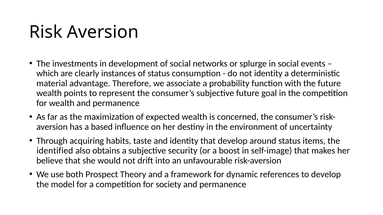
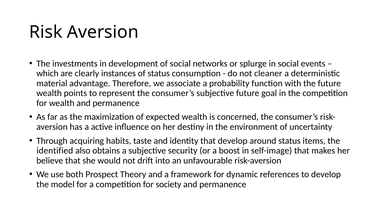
not identity: identity -> cleaner
based: based -> active
